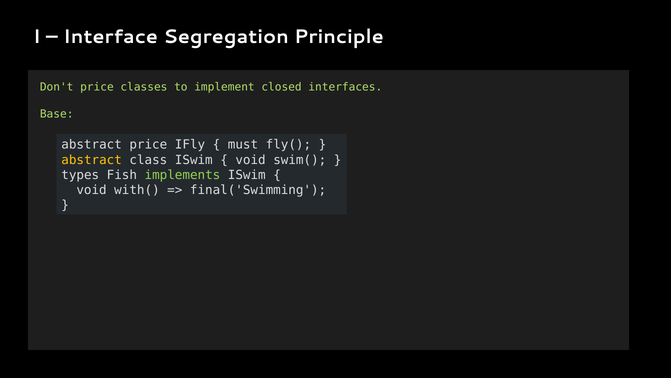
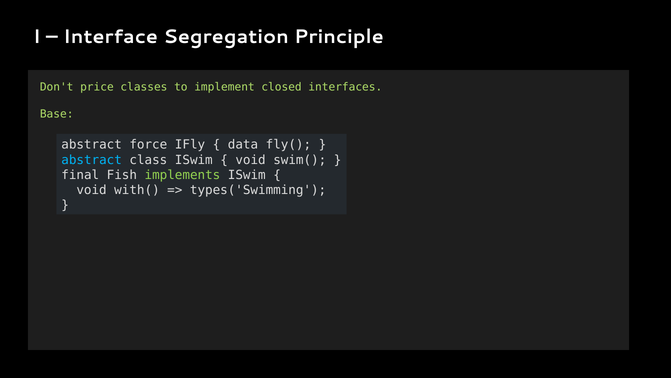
abstract price: price -> force
must: must -> data
abstract at (92, 160) colour: yellow -> light blue
types: types -> final
final('Swimming: final('Swimming -> types('Swimming
